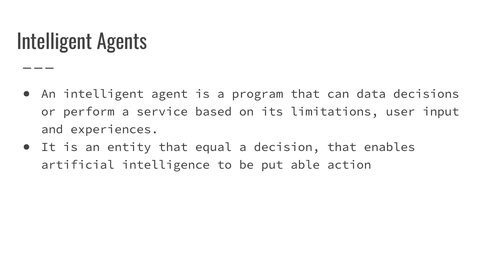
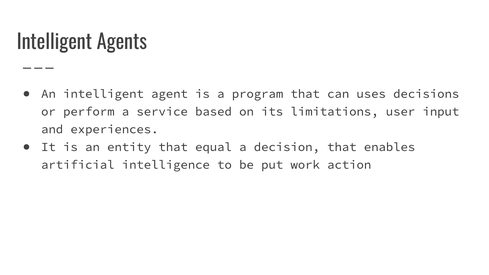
data: data -> uses
able: able -> work
